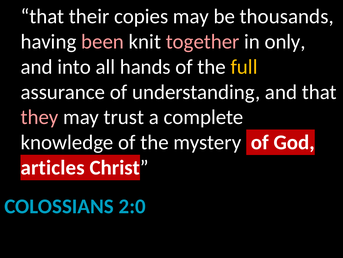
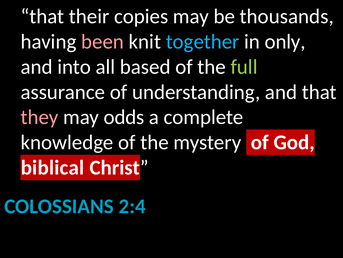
together colour: pink -> light blue
hands: hands -> based
full colour: yellow -> light green
trust: trust -> odds
articles: articles -> biblical
2:0: 2:0 -> 2:4
